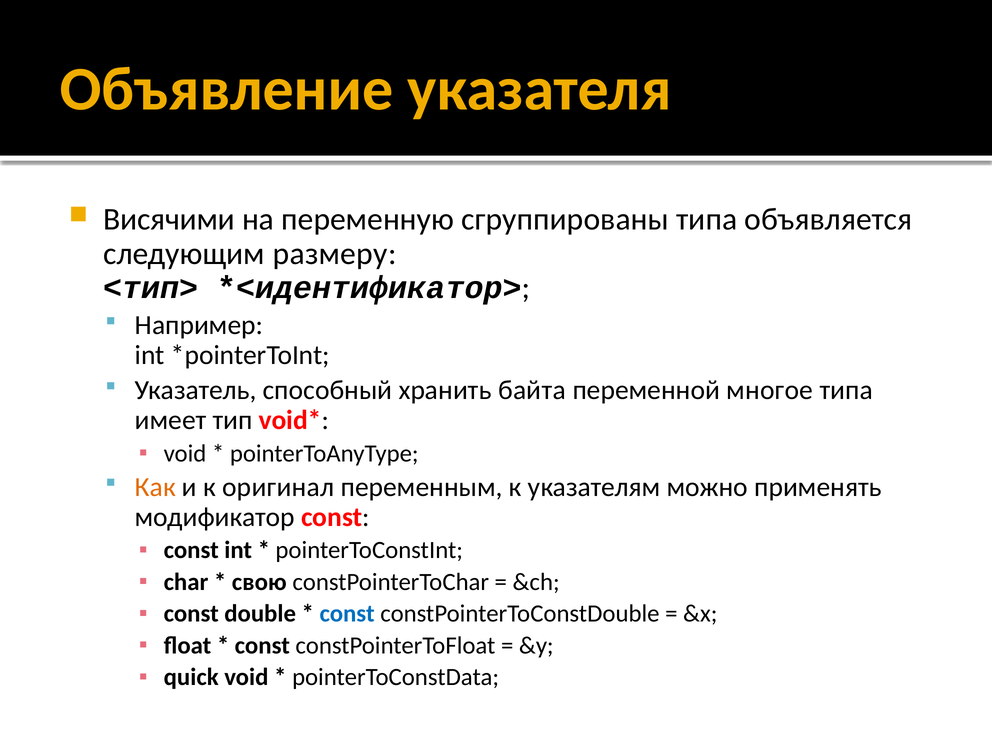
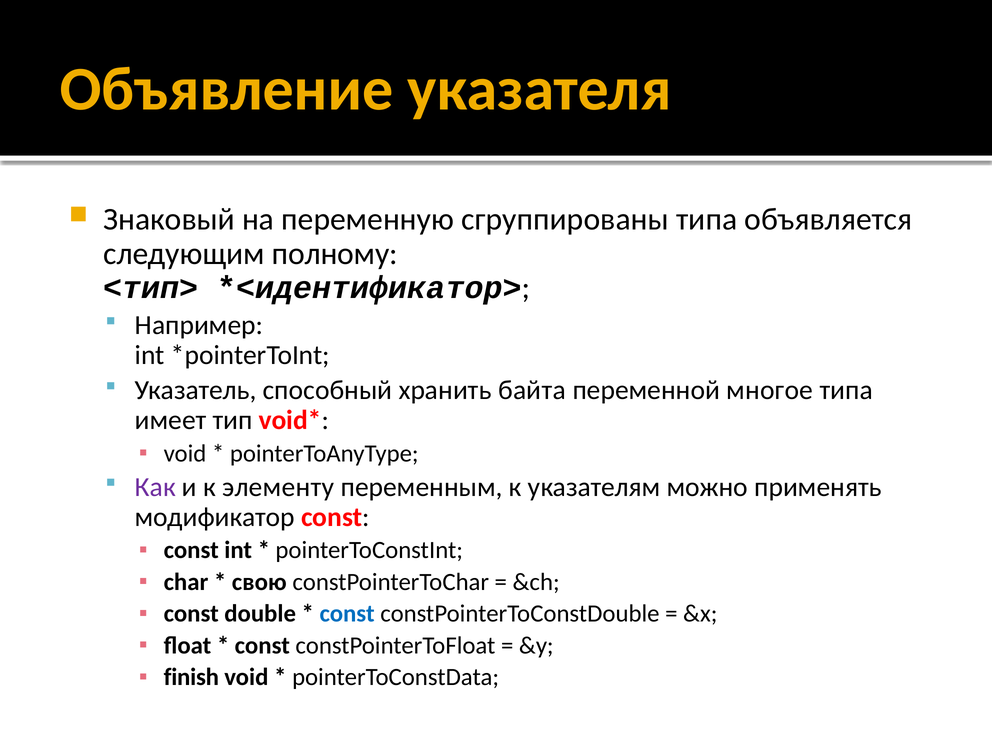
Висячими: Висячими -> Знаковый
размеру: размеру -> полному
Как colour: orange -> purple
оригинал: оригинал -> элементу
quick: quick -> finish
